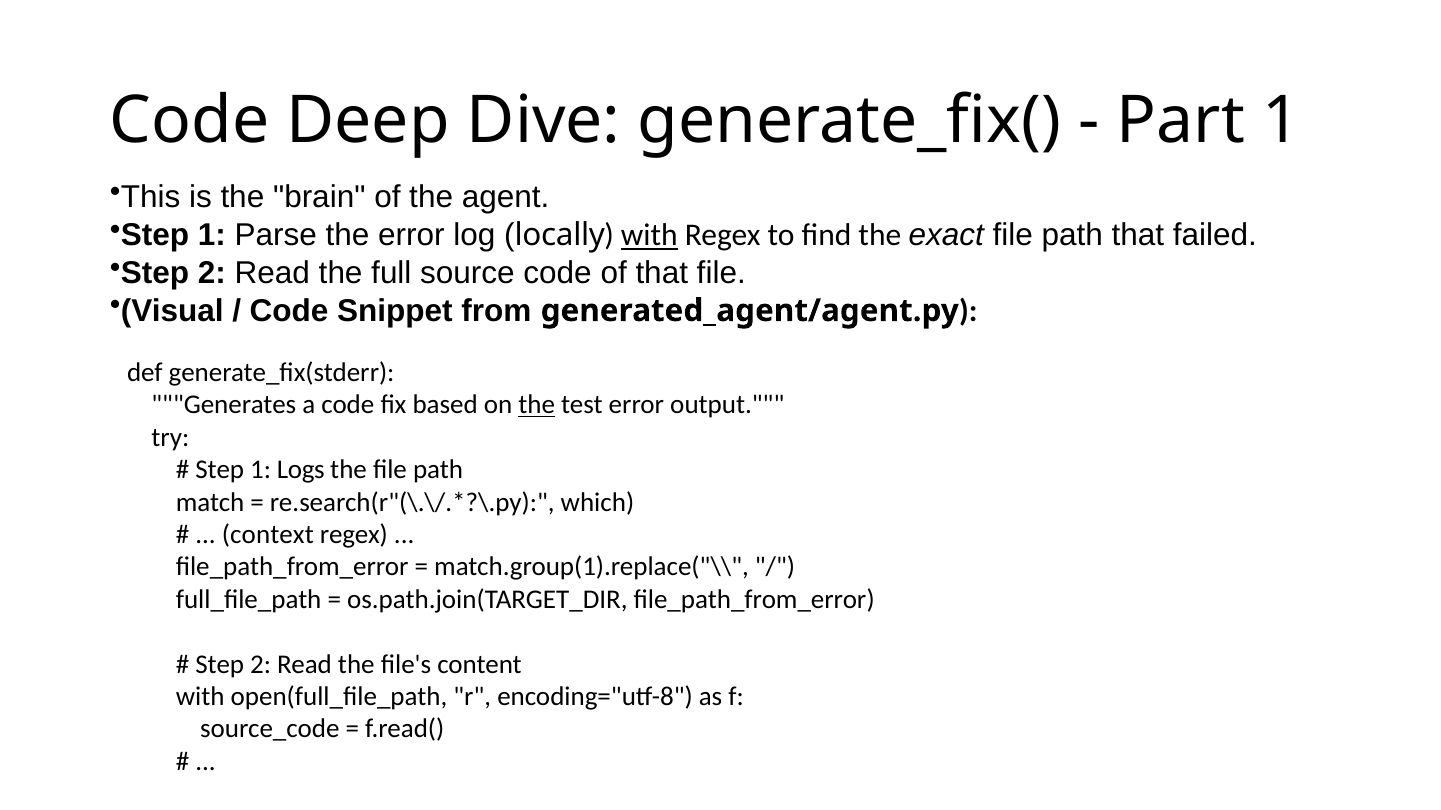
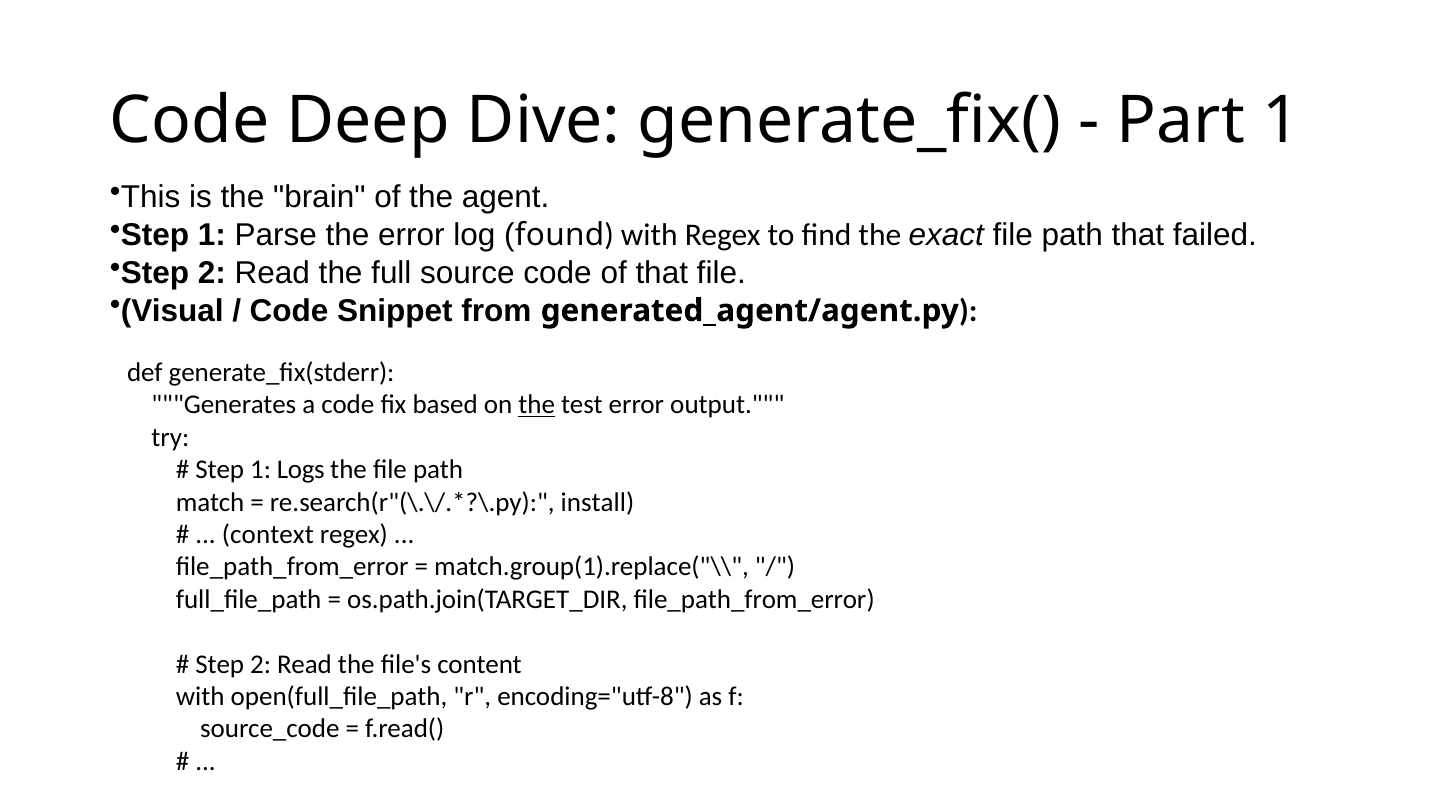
locally: locally -> found
with at (649, 235) underline: present -> none
which: which -> install
